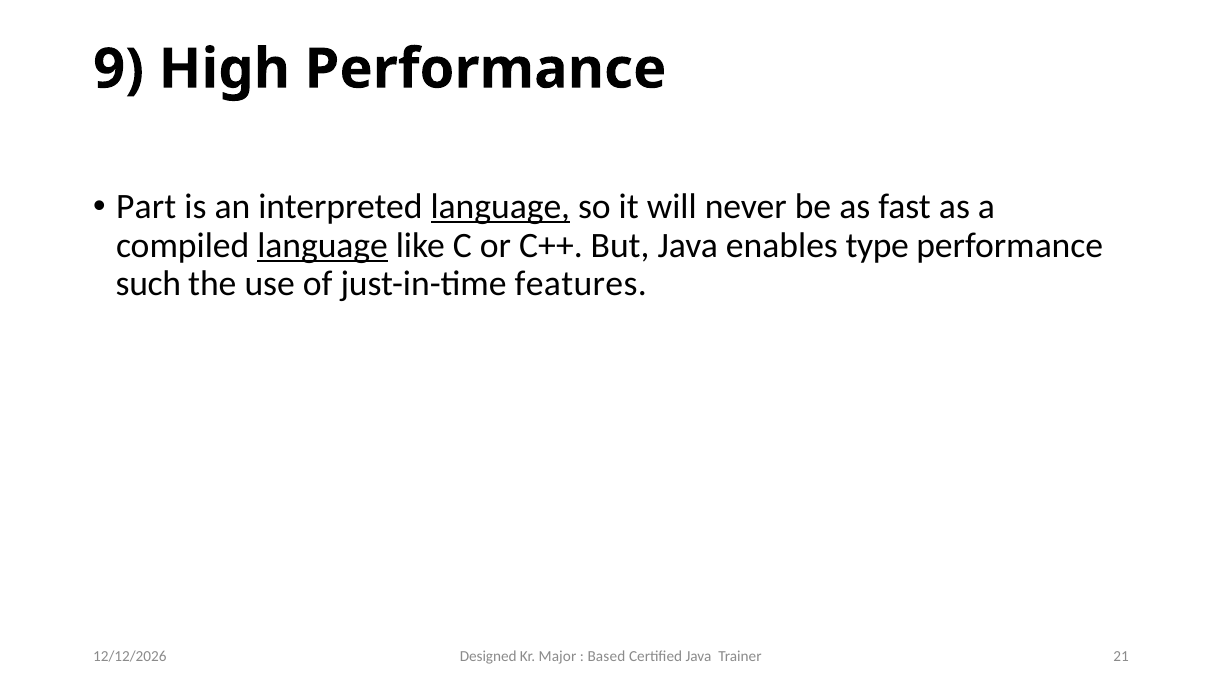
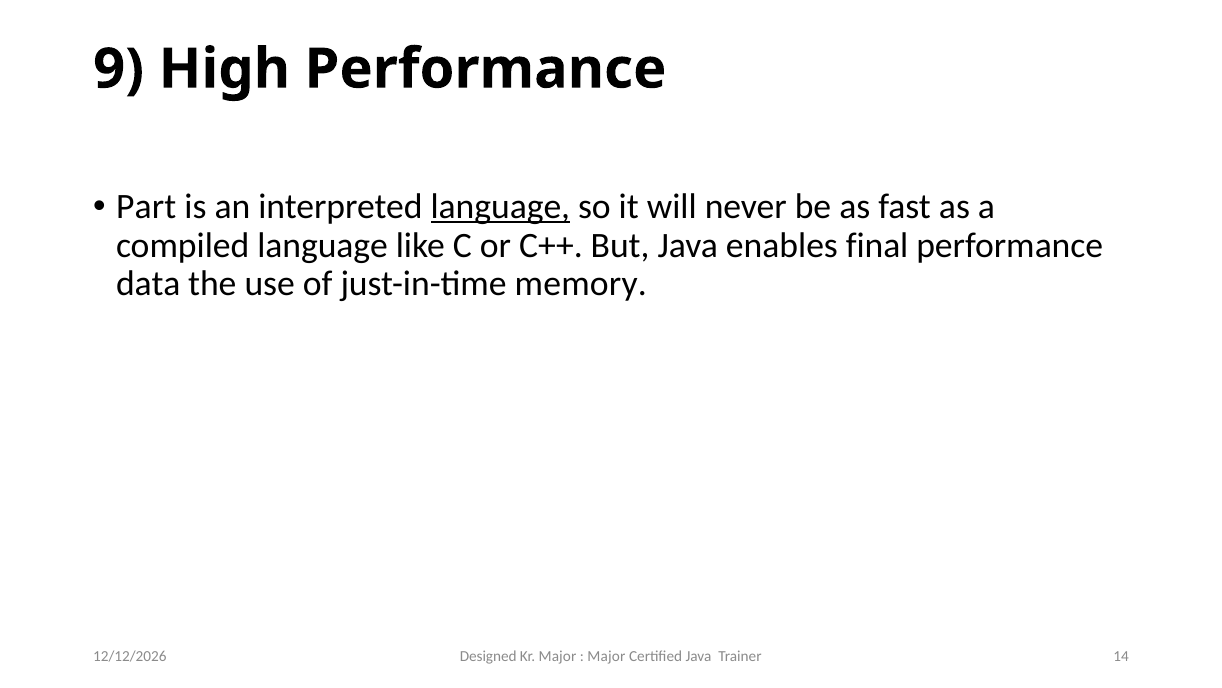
language at (323, 245) underline: present -> none
type: type -> final
such: such -> data
features: features -> memory
Based at (606, 656): Based -> Major
21: 21 -> 14
